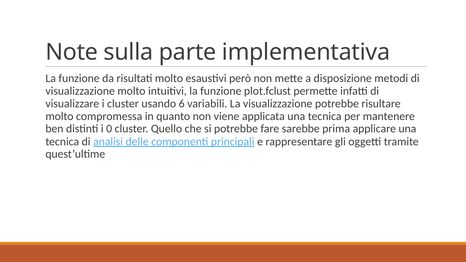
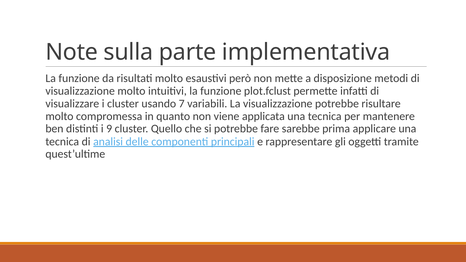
6: 6 -> 7
0: 0 -> 9
